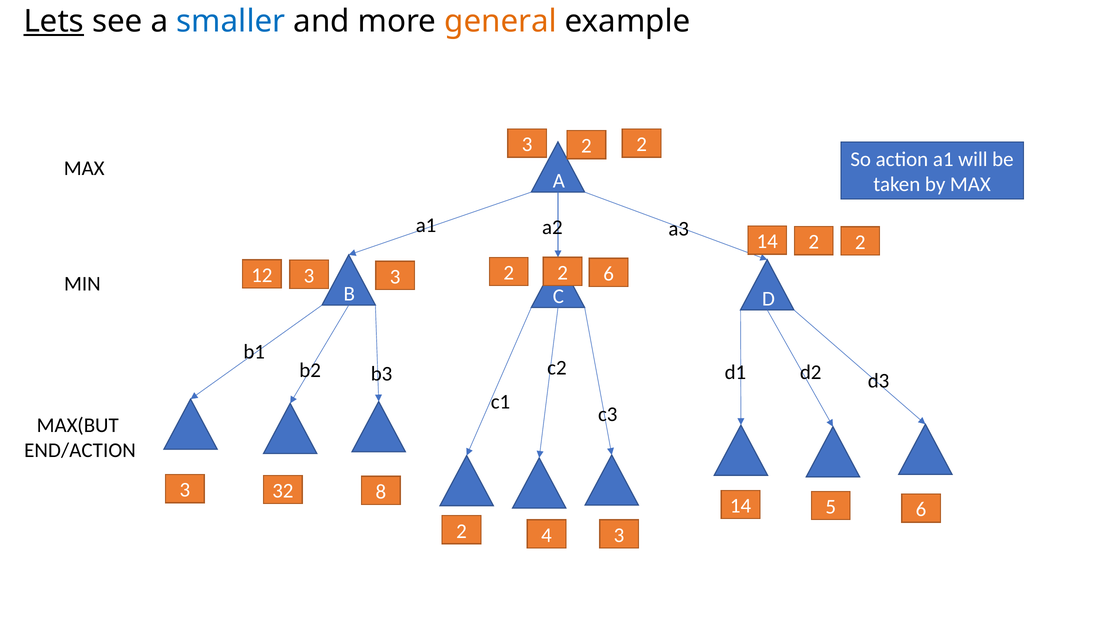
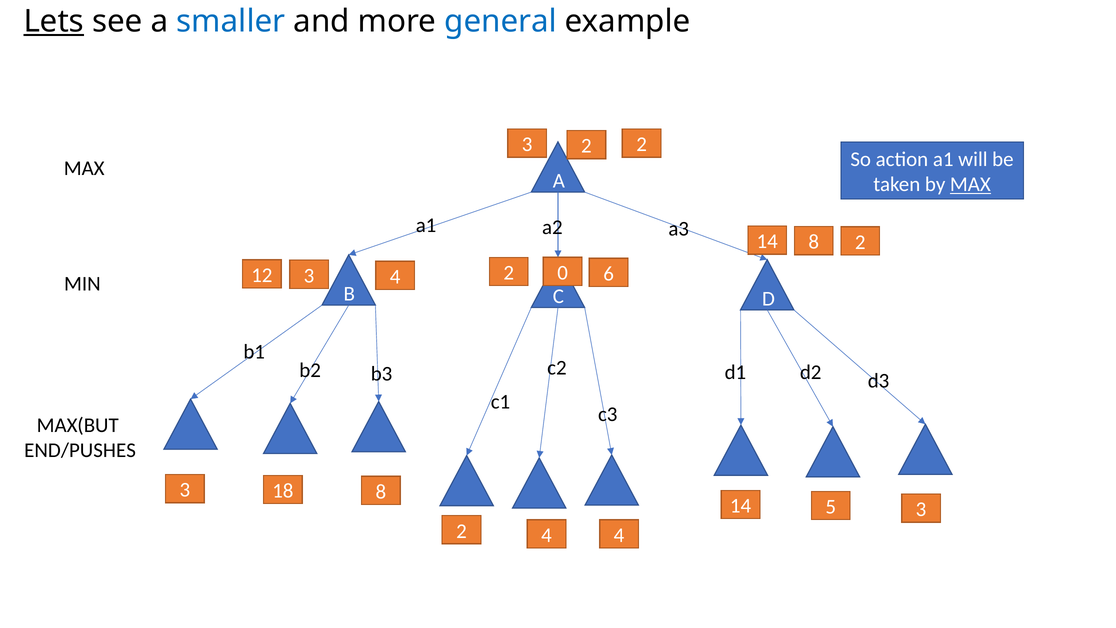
general colour: orange -> blue
MAX at (970, 184) underline: none -> present
14 2: 2 -> 8
2 at (563, 273): 2 -> 0
12 3: 3 -> 4
END/ACTION: END/ACTION -> END/PUSHES
32: 32 -> 18
5 6: 6 -> 3
4 3: 3 -> 4
